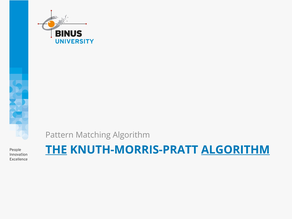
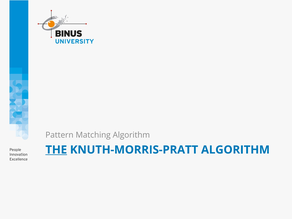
ALGORITHM at (235, 150) underline: present -> none
